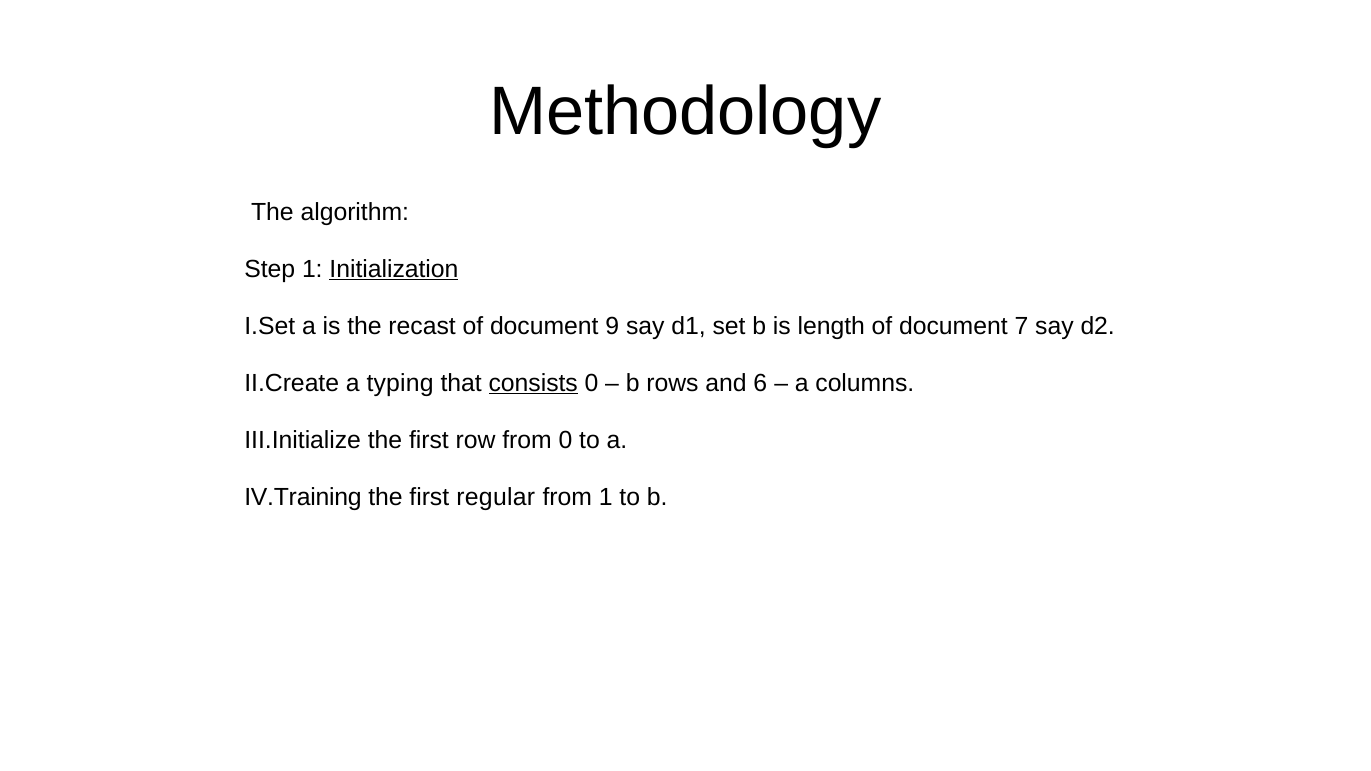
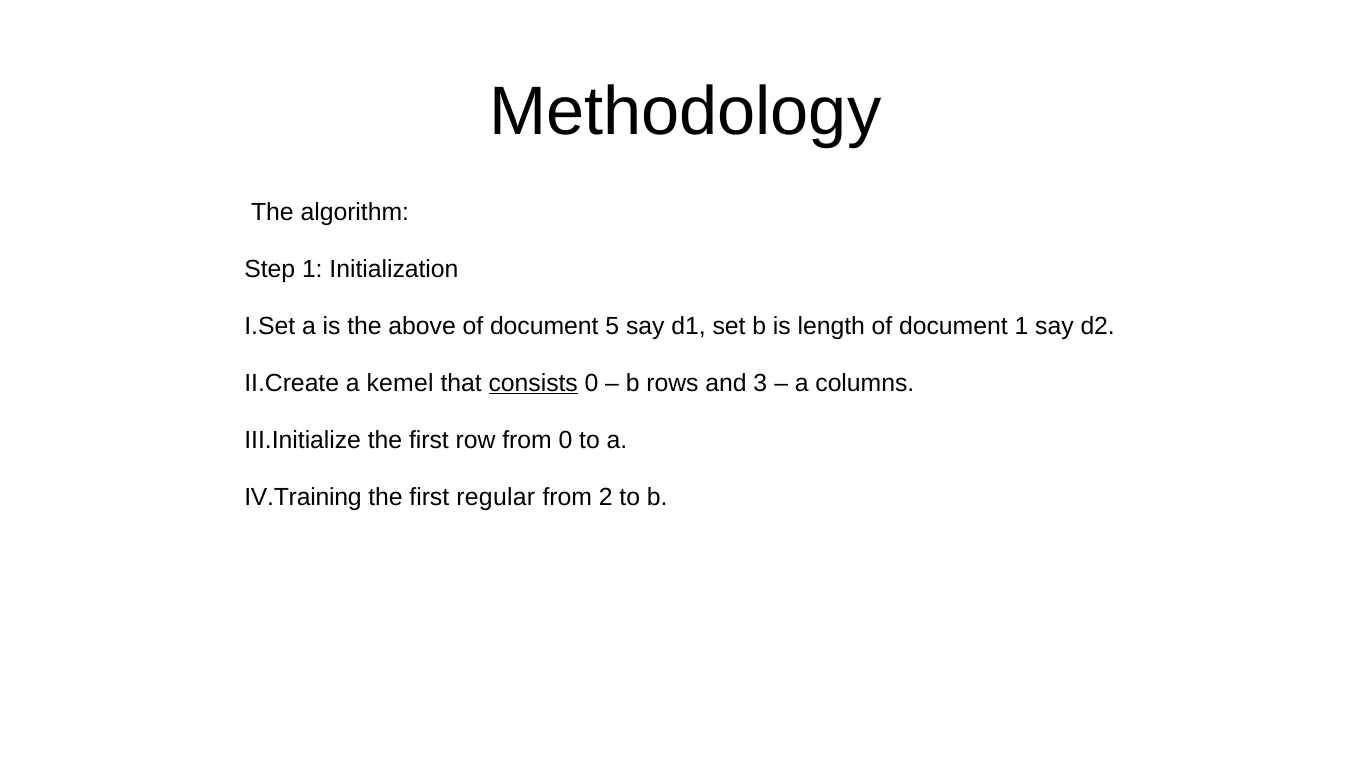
Initialization underline: present -> none
recast: recast -> above
9: 9 -> 5
document 7: 7 -> 1
typing: typing -> kemel
6: 6 -> 3
from 1: 1 -> 2
